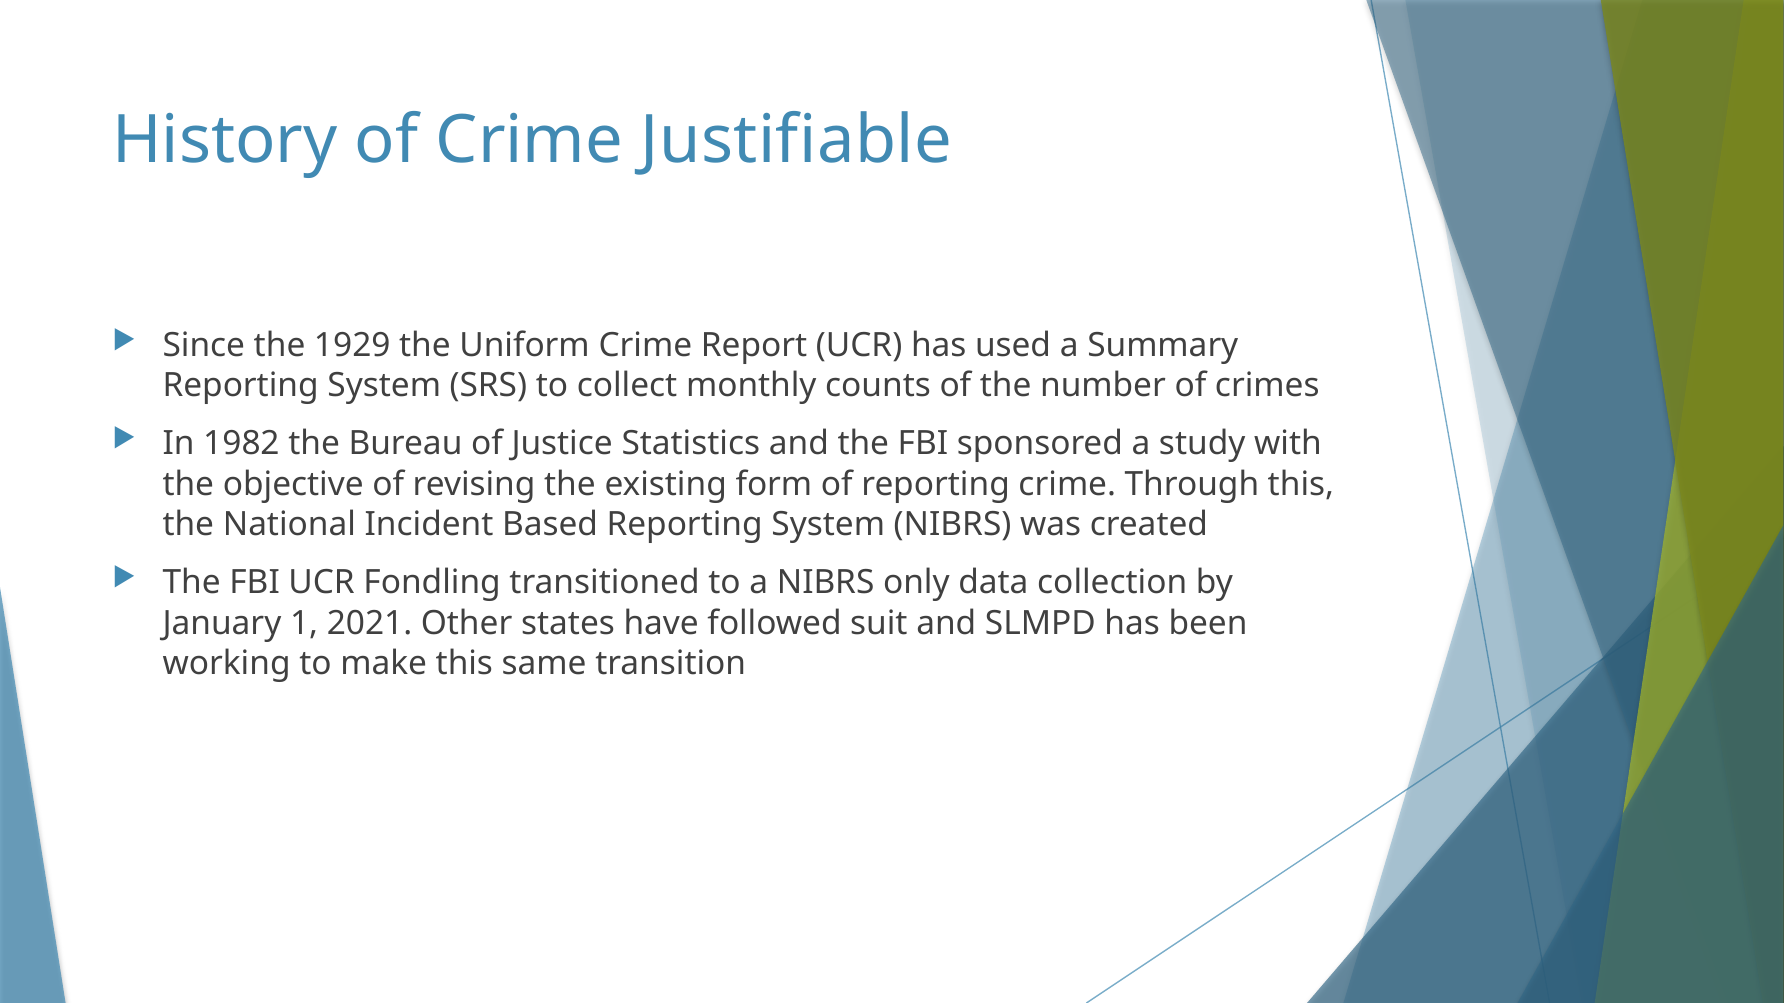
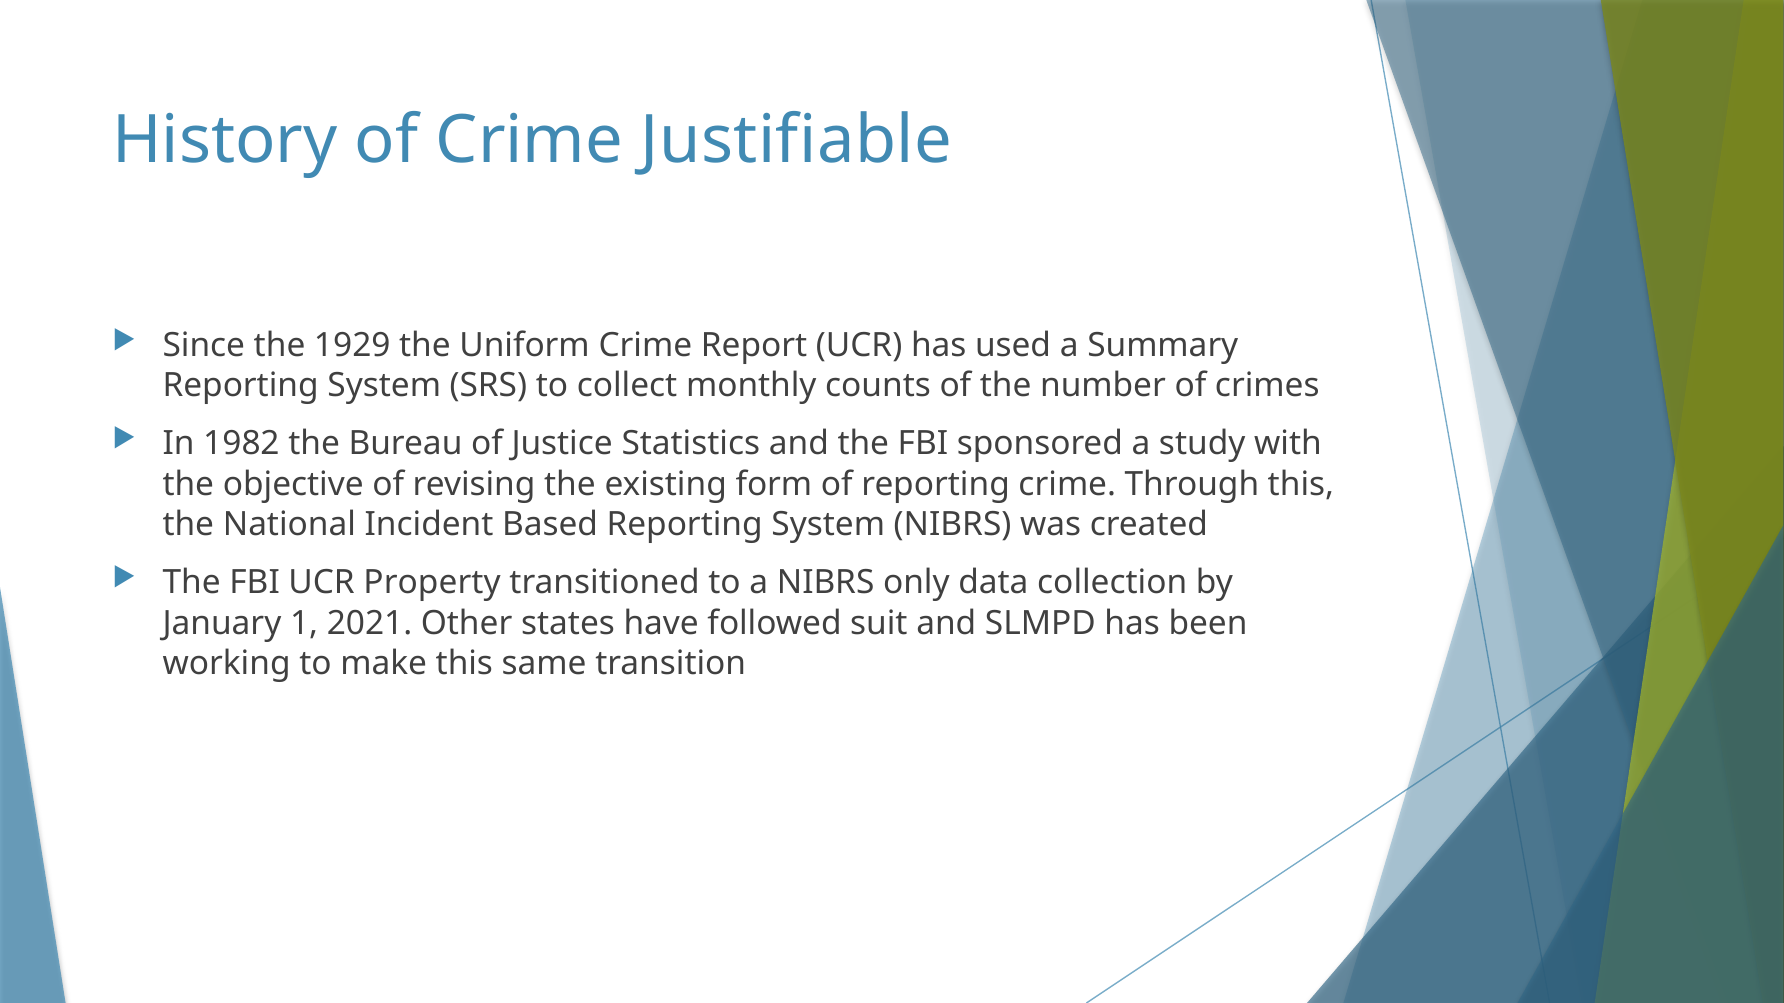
Fondling: Fondling -> Property
